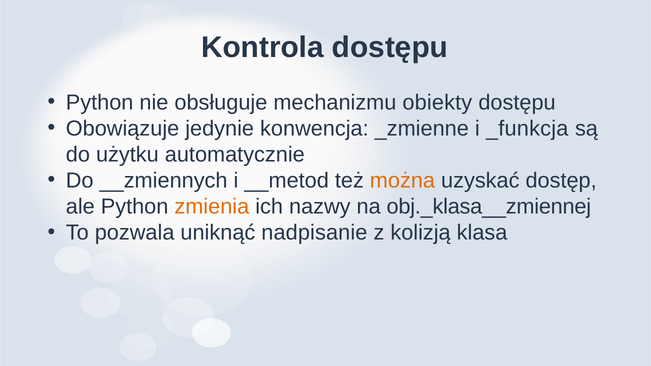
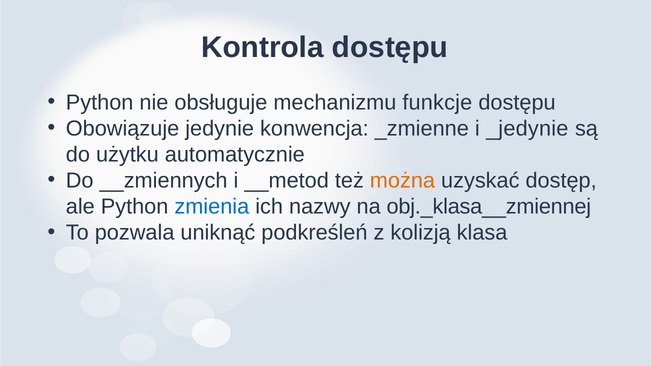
obiekty: obiekty -> funkcje
_funkcja: _funkcja -> _jedynie
zmienia colour: orange -> blue
nadpisanie: nadpisanie -> podkreśleń
